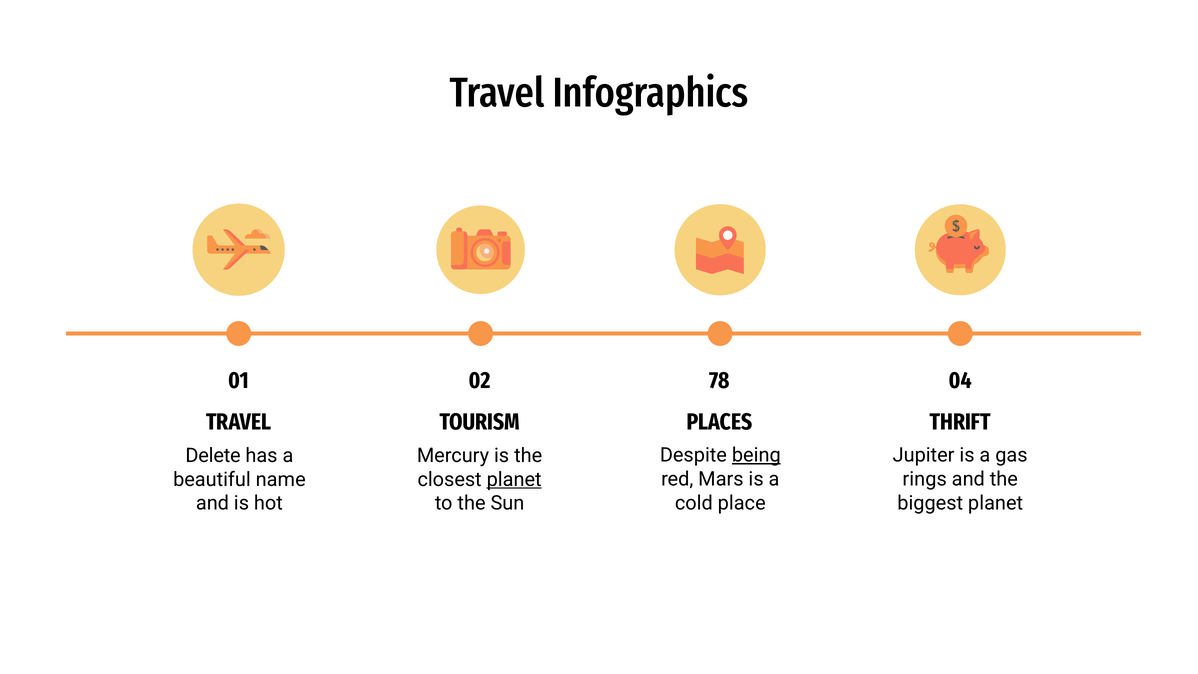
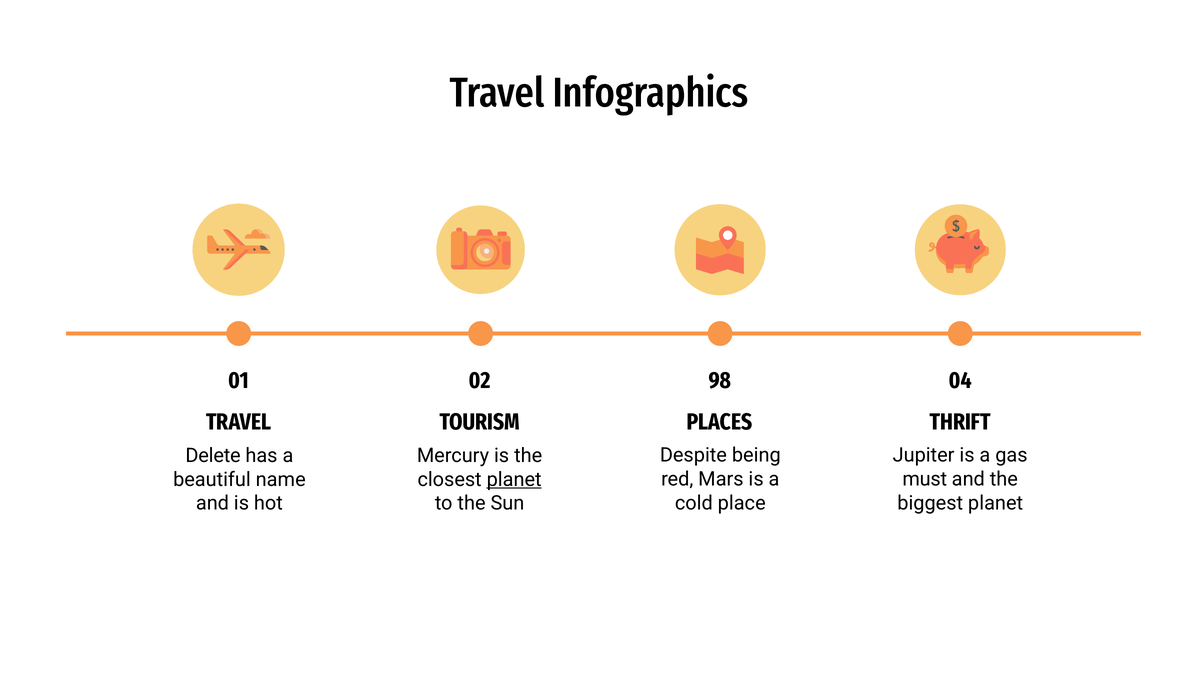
78: 78 -> 98
being underline: present -> none
rings: rings -> must
